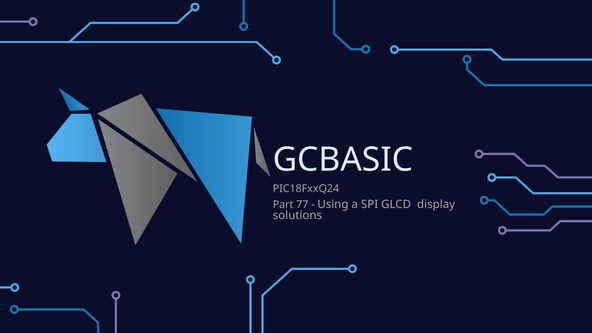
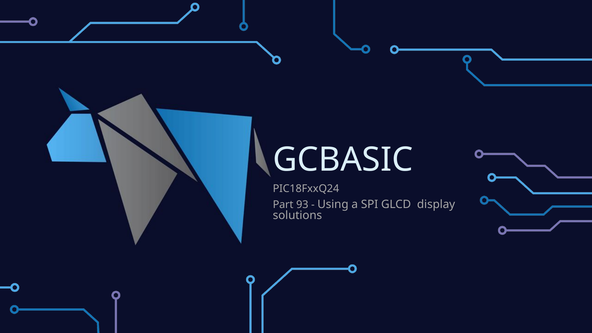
77: 77 -> 93
